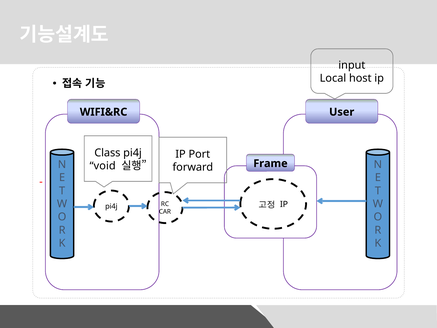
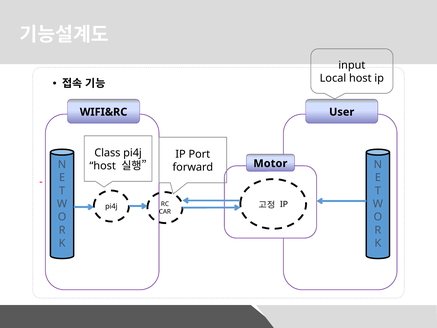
Frame: Frame -> Motor
void at (103, 166): void -> host
